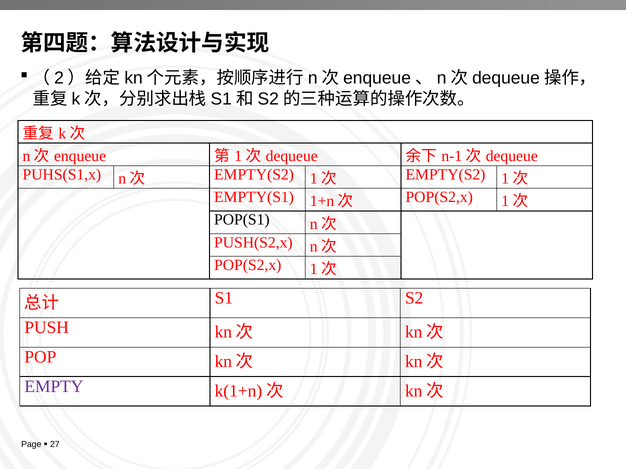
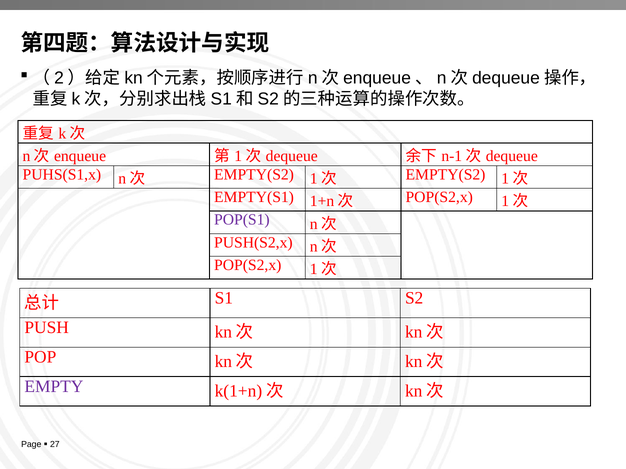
POP(S1 colour: black -> purple
